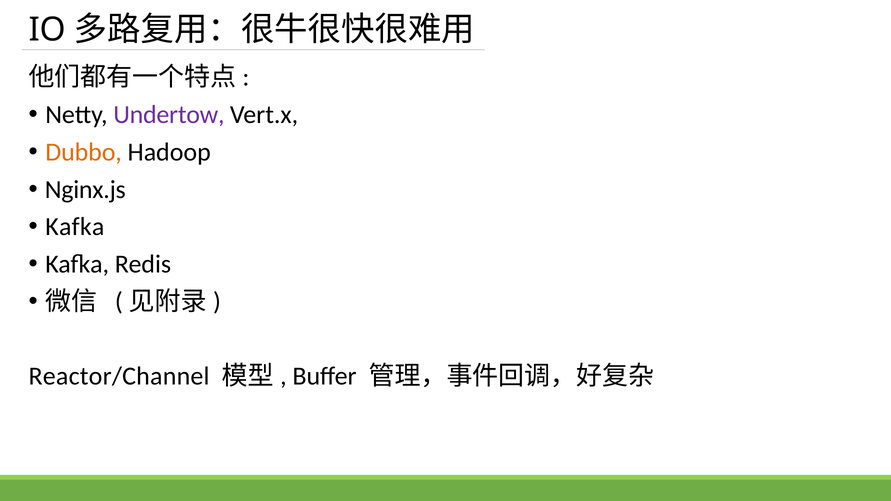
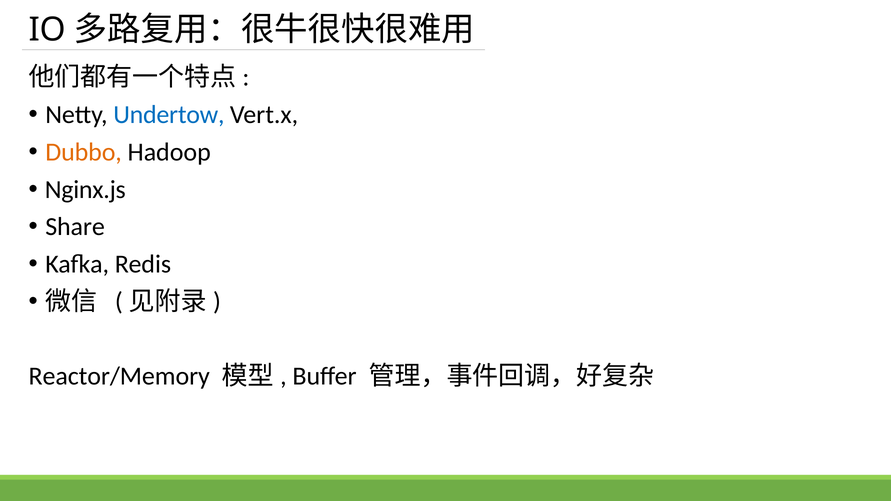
Undertow colour: purple -> blue
Kafka at (75, 227): Kafka -> Share
Reactor/Channel: Reactor/Channel -> Reactor/Memory
